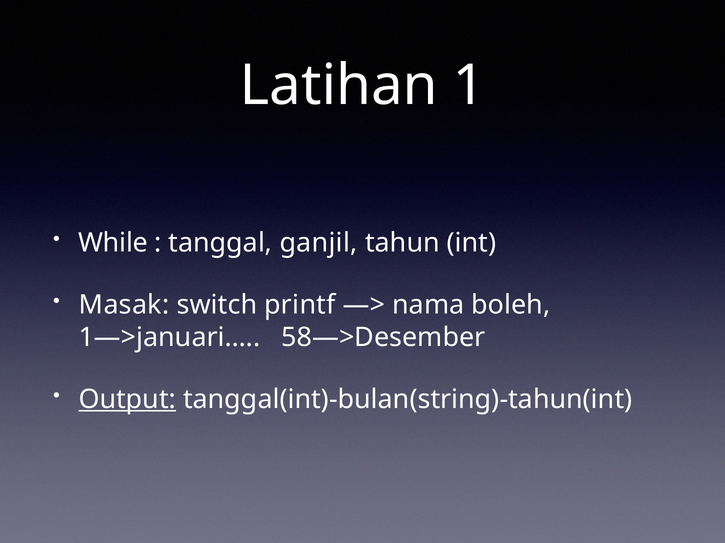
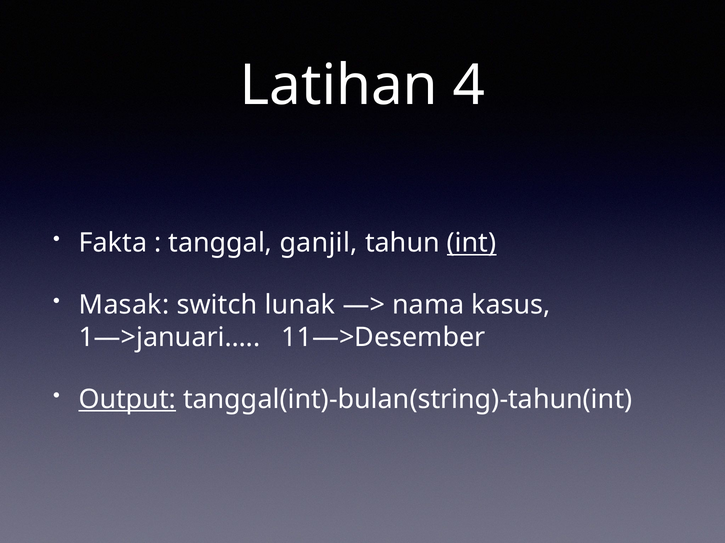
1: 1 -> 4
While: While -> Fakta
int underline: none -> present
printf: printf -> lunak
boleh: boleh -> kasus
58—>Desember: 58—>Desember -> 11—>Desember
